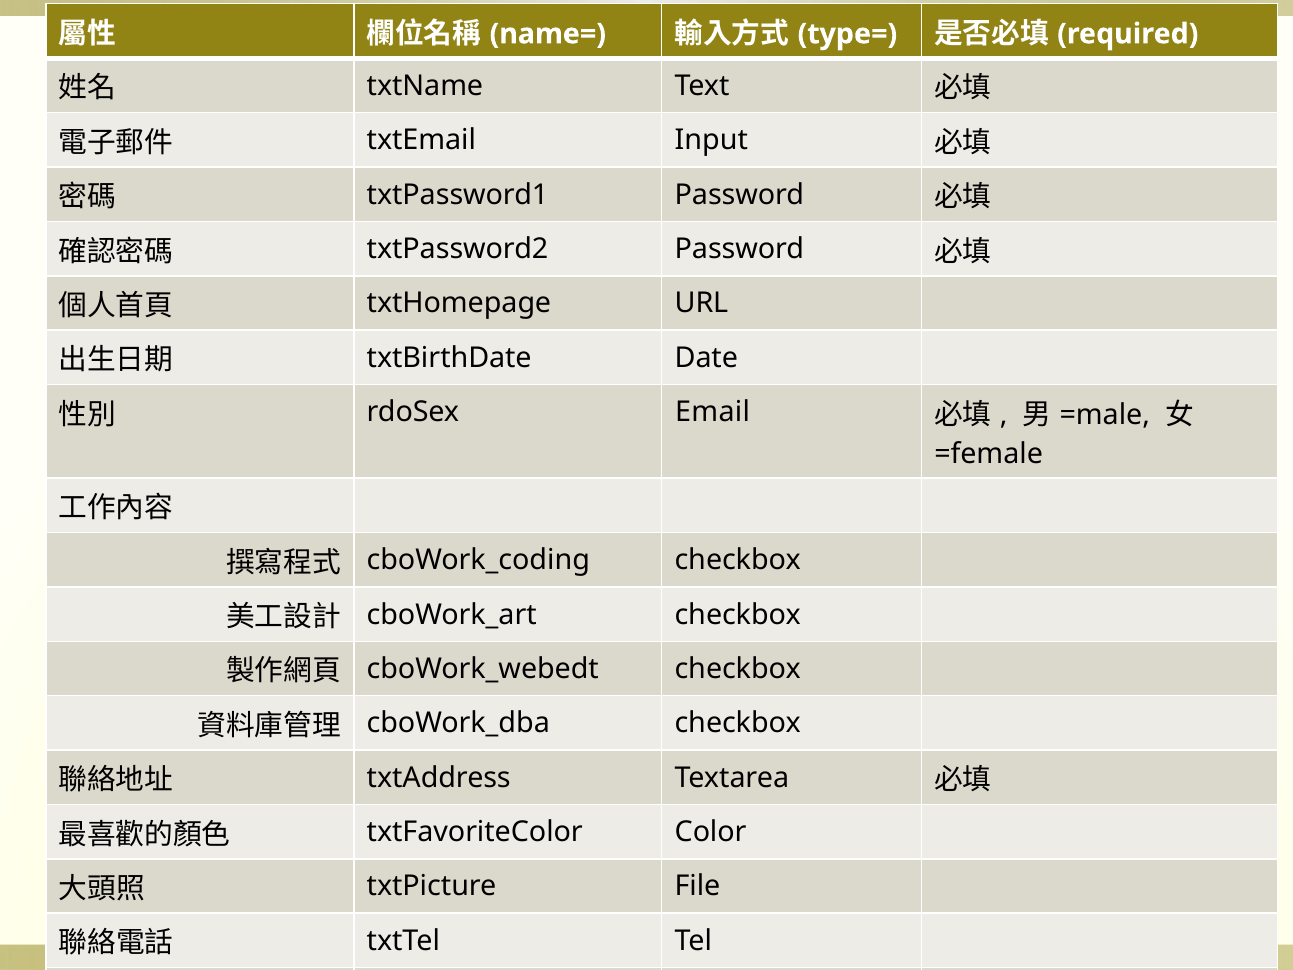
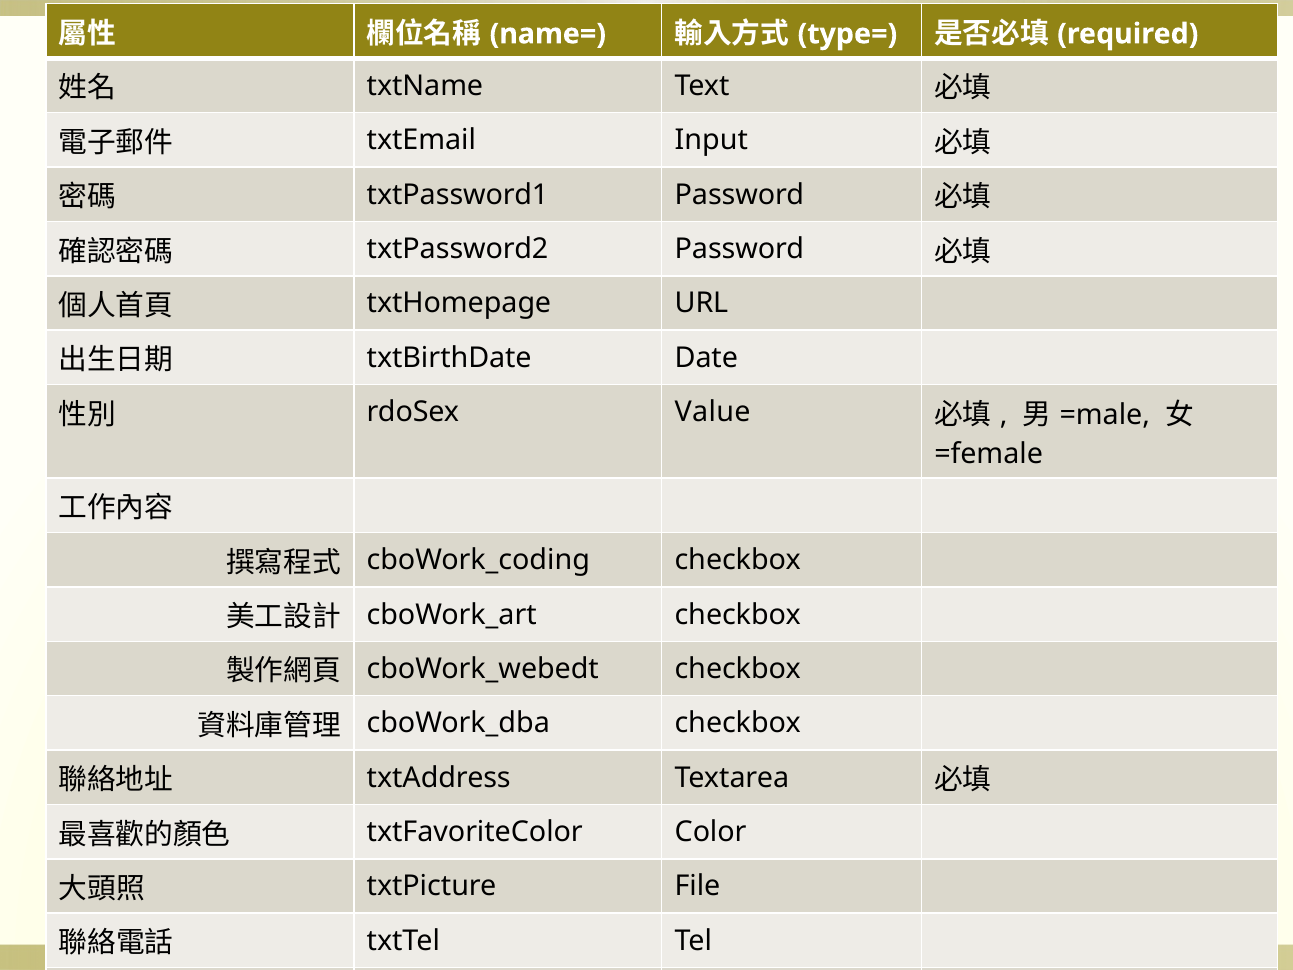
Email: Email -> Value
